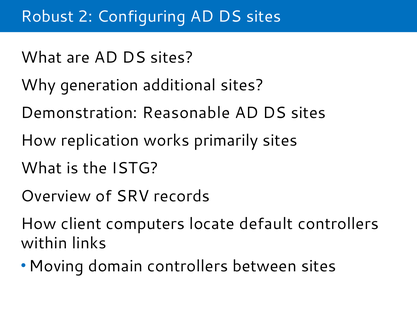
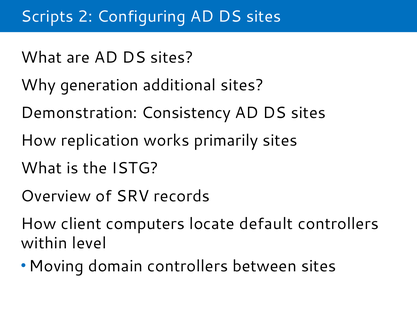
Robust: Robust -> Scripts
Reasonable: Reasonable -> Consistency
links: links -> level
